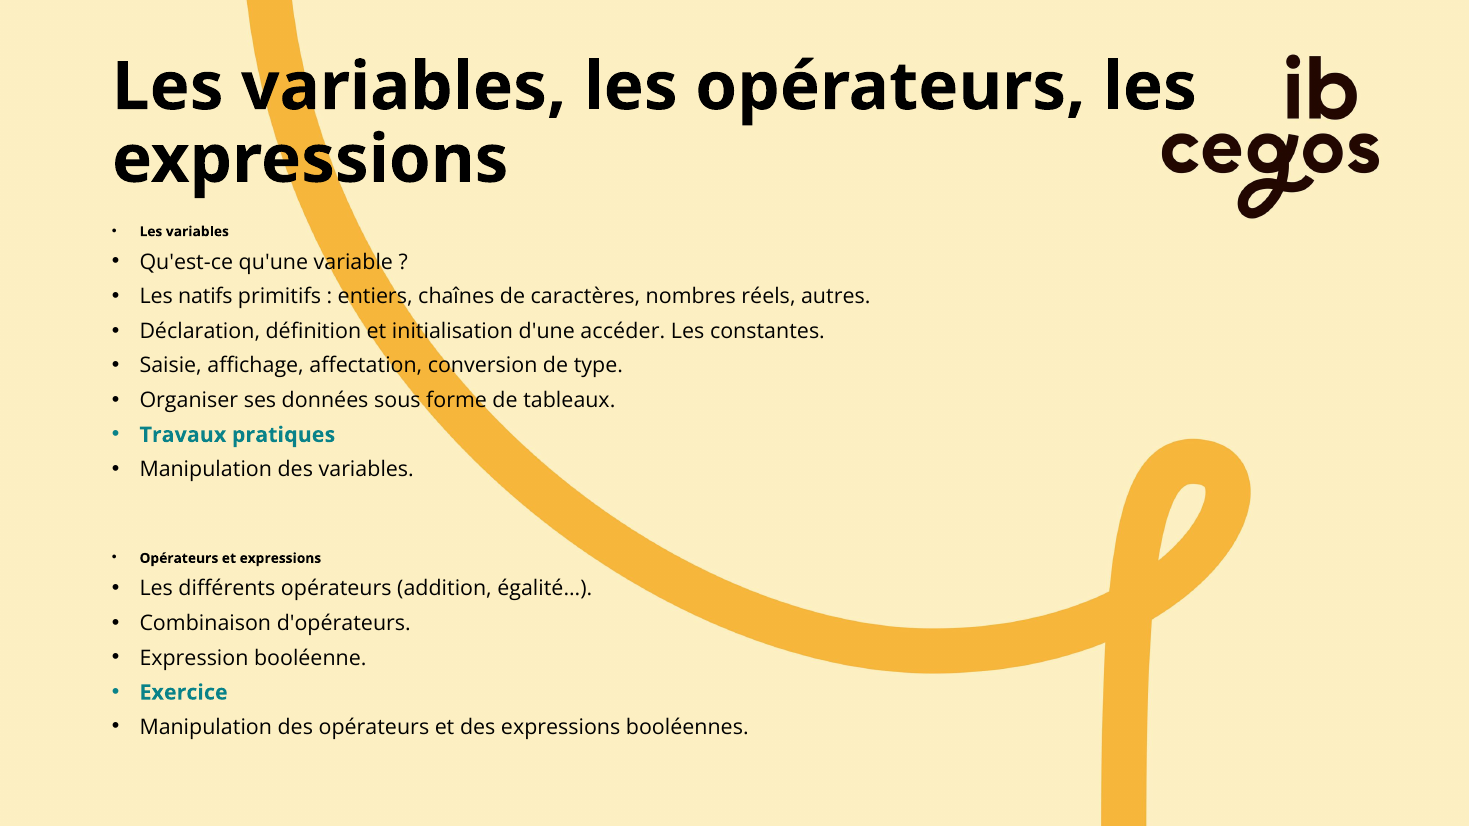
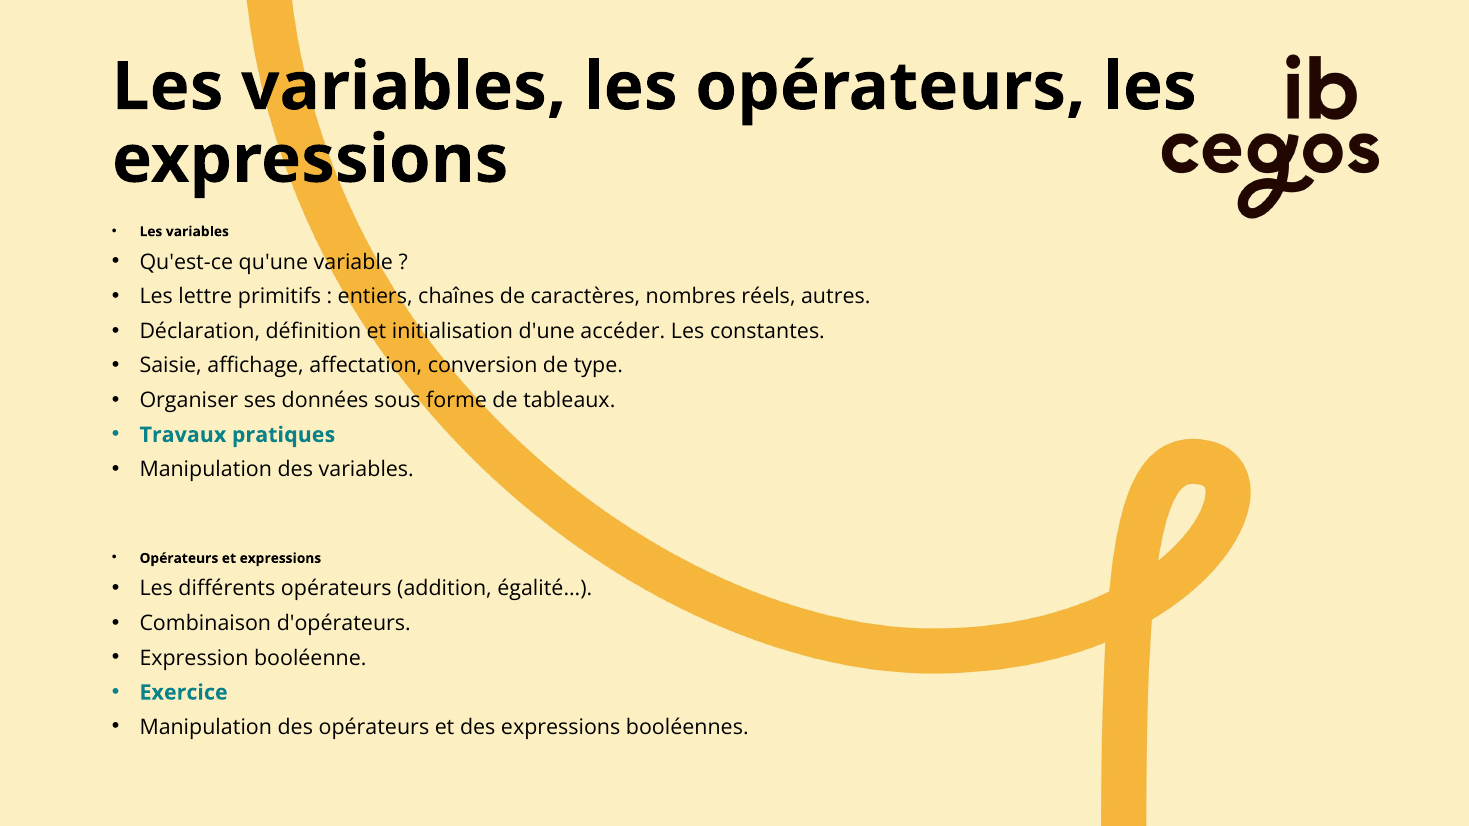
natifs: natifs -> lettre
